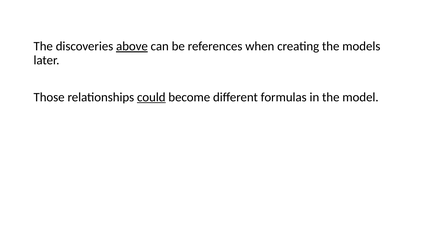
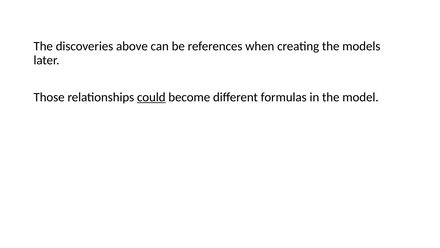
above underline: present -> none
